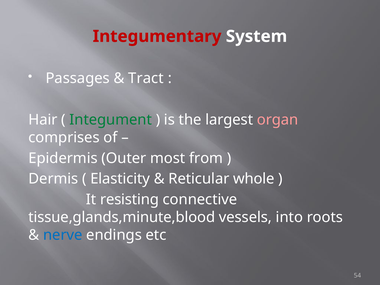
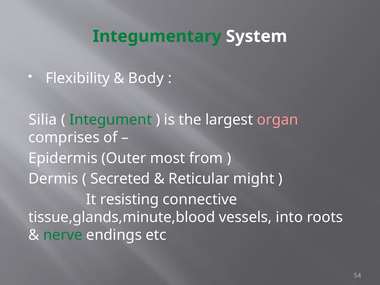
Integumentary colour: red -> green
Passages: Passages -> Flexibility
Tract: Tract -> Body
Hair: Hair -> Silia
Elasticity: Elasticity -> Secreted
whole: whole -> might
nerve colour: blue -> green
